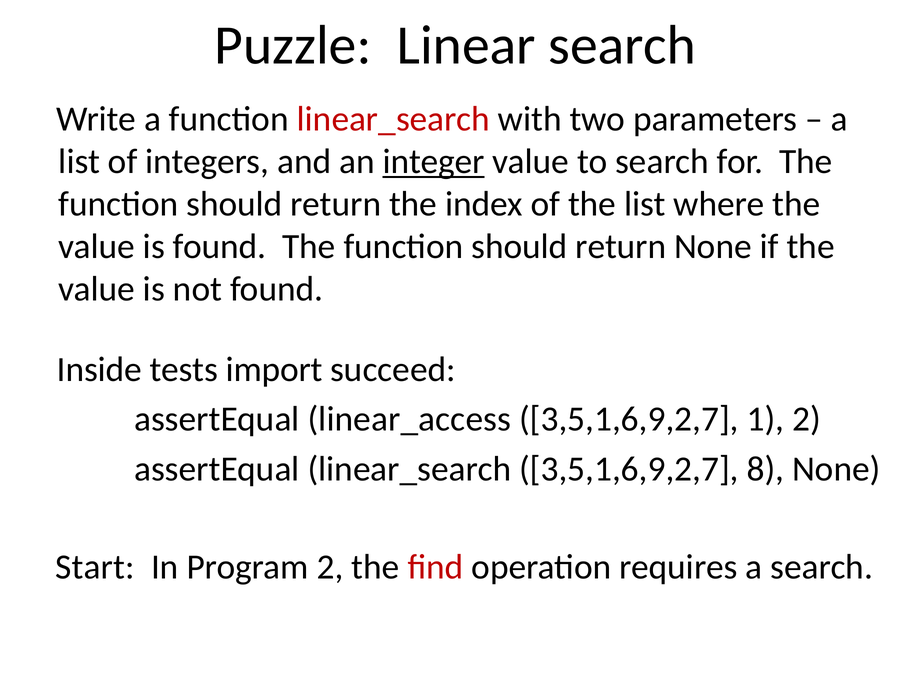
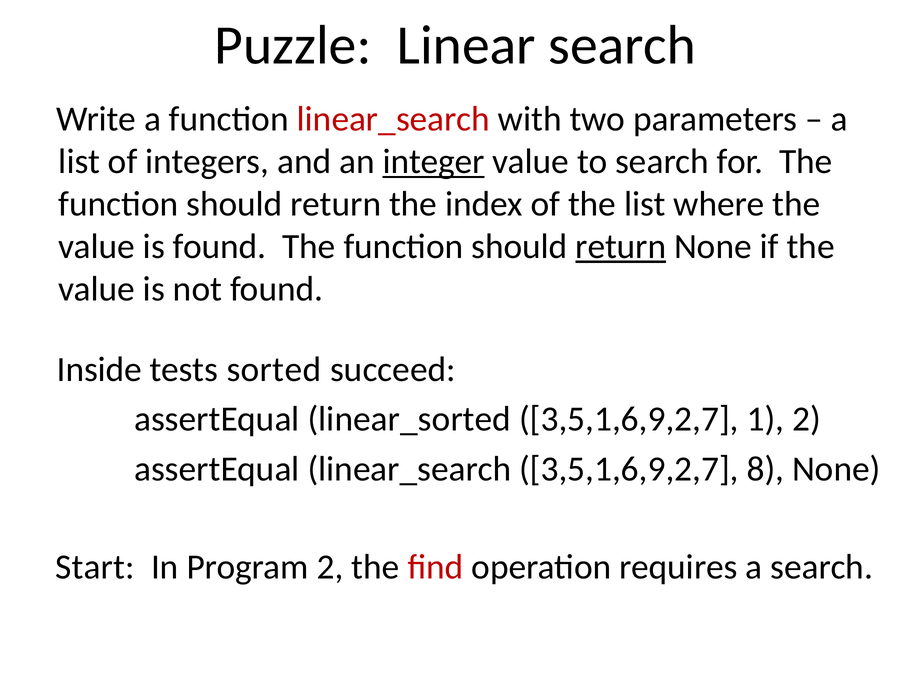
return at (621, 247) underline: none -> present
import: import -> sorted
linear_access: linear_access -> linear_sorted
